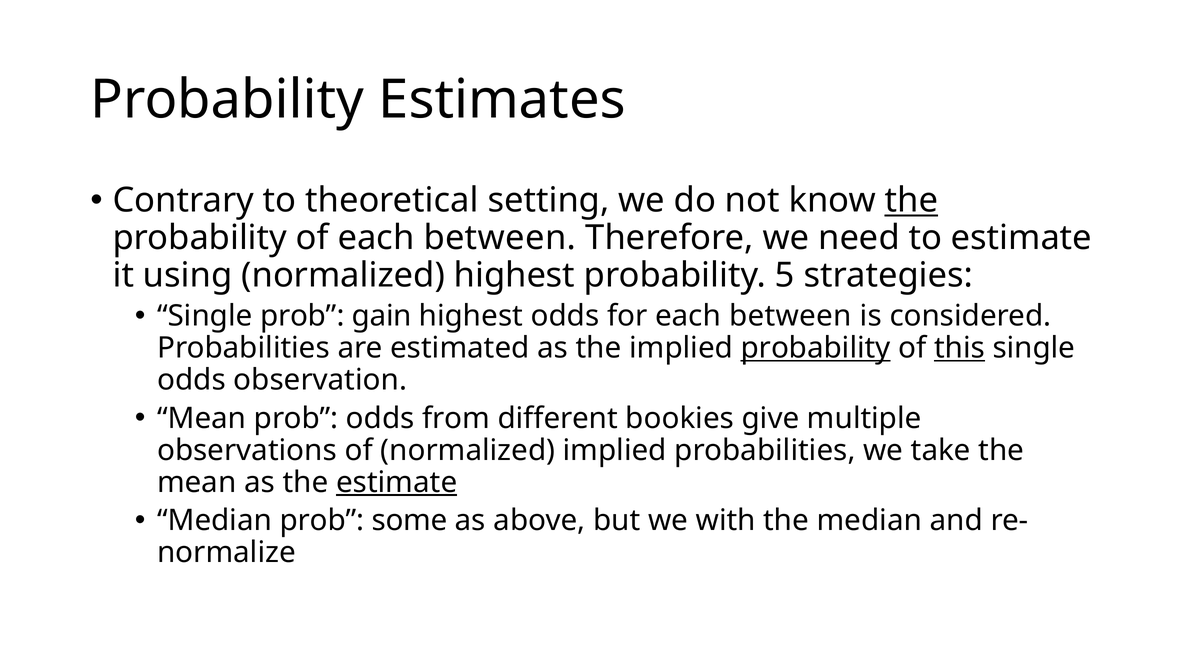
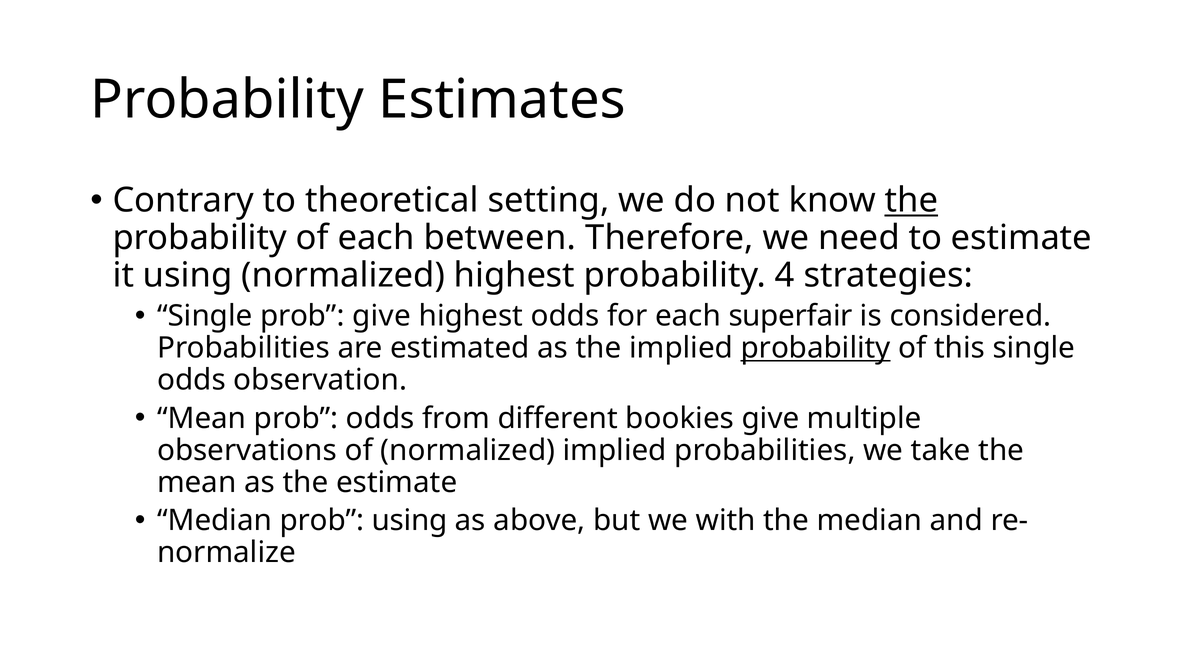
5: 5 -> 4
prob gain: gain -> give
for each between: between -> superfair
this underline: present -> none
estimate at (397, 482) underline: present -> none
prob some: some -> using
